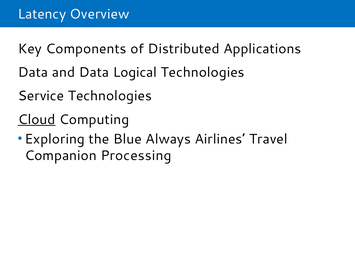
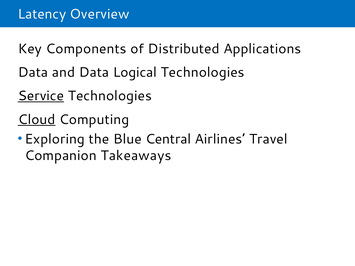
Service underline: none -> present
Always: Always -> Central
Processing: Processing -> Takeaways
